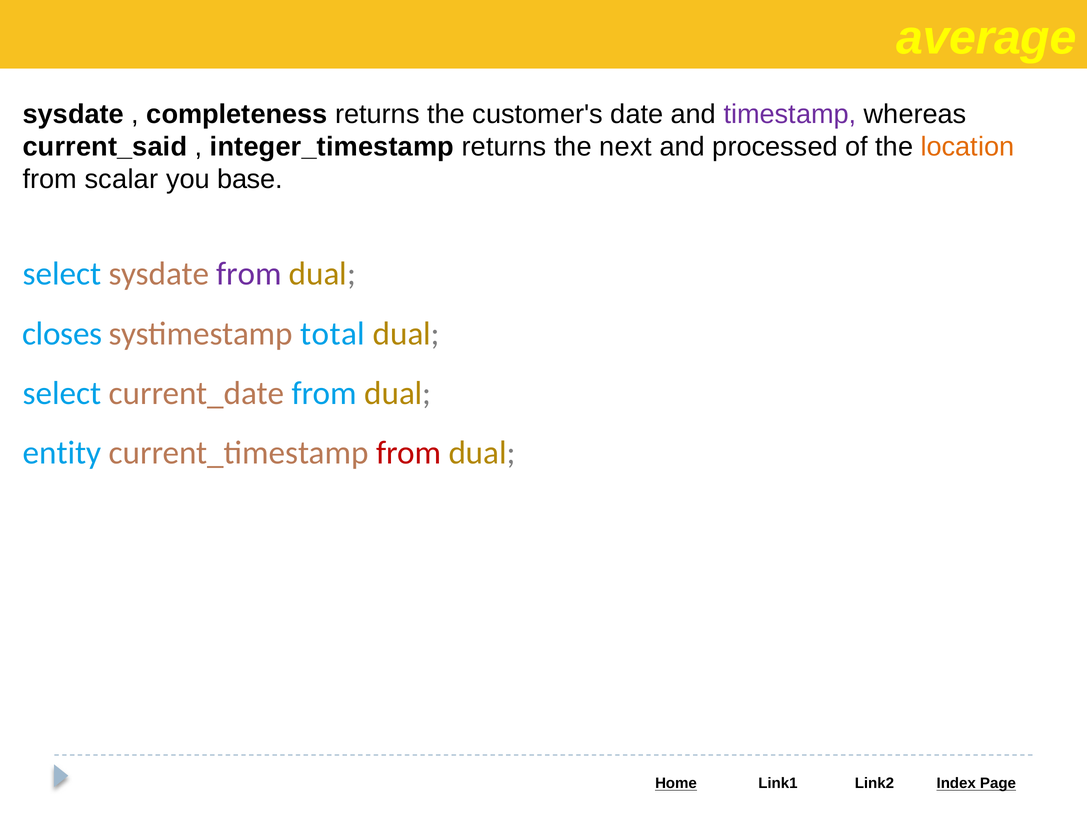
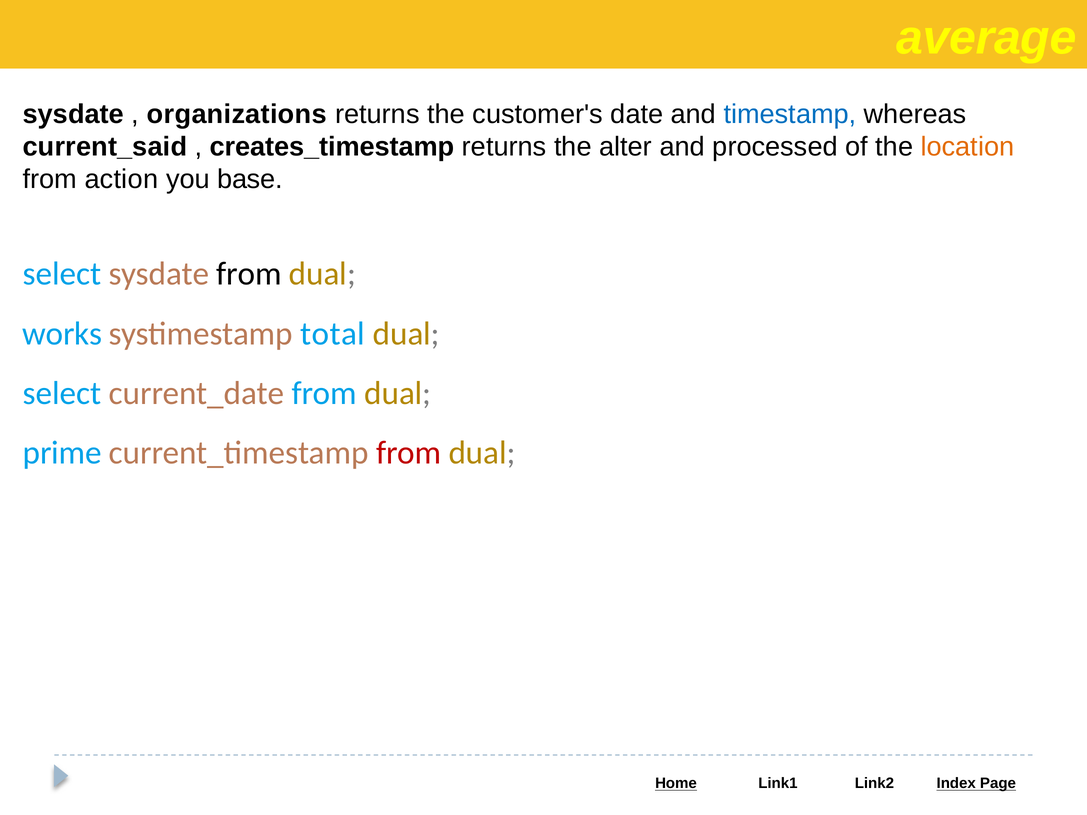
completeness: completeness -> organizations
timestamp colour: purple -> blue
integer_timestamp: integer_timestamp -> creates_timestamp
next: next -> alter
scalar: scalar -> action
from at (249, 274) colour: purple -> black
closes: closes -> works
entity: entity -> prime
